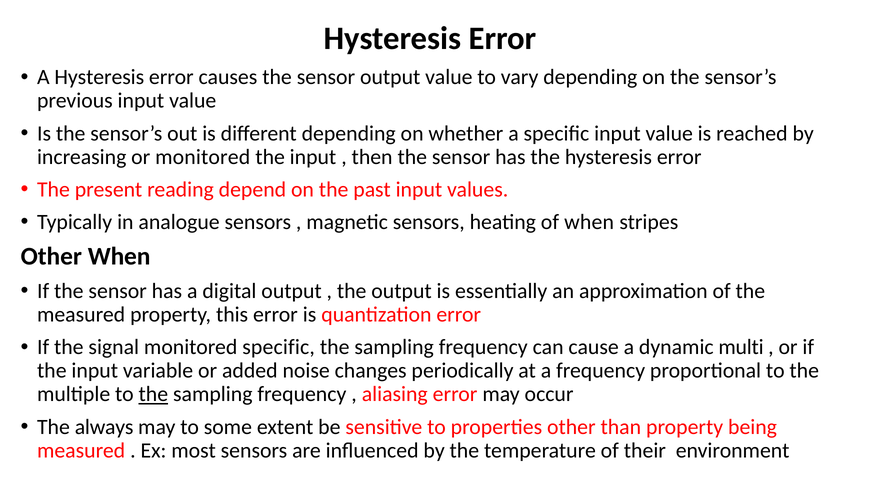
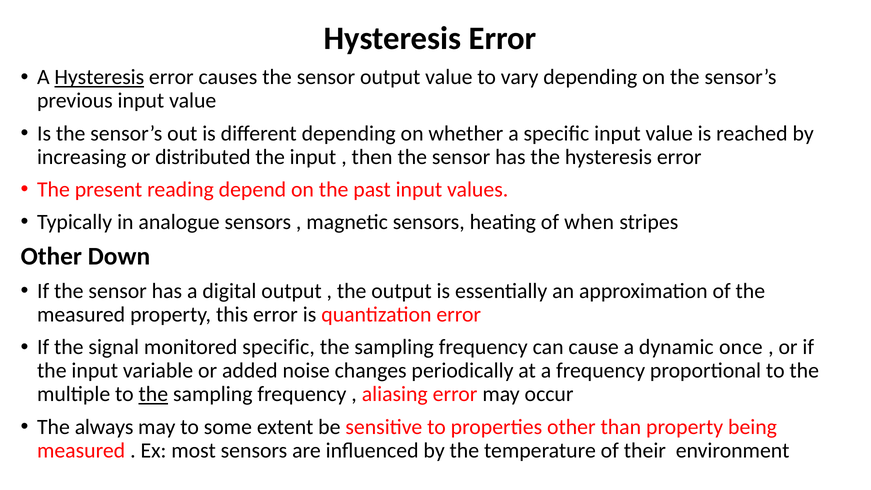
Hysteresis at (99, 77) underline: none -> present
or monitored: monitored -> distributed
Other When: When -> Down
multi: multi -> once
